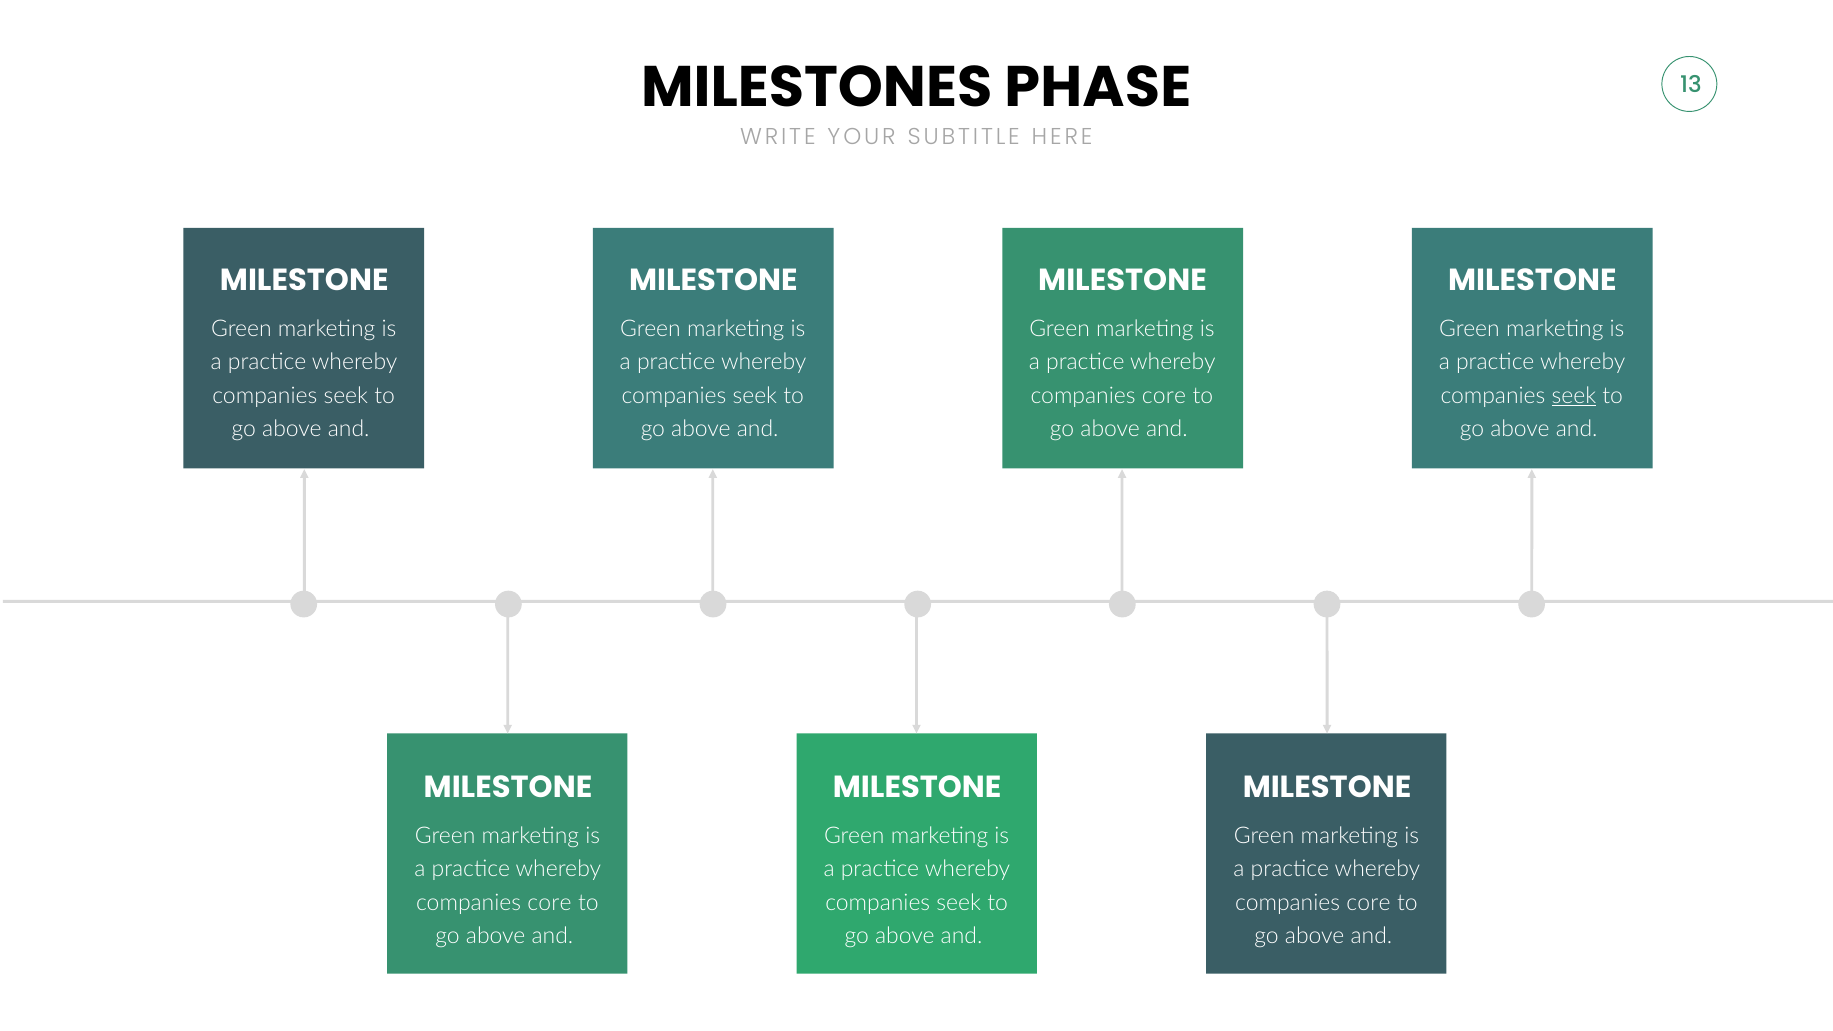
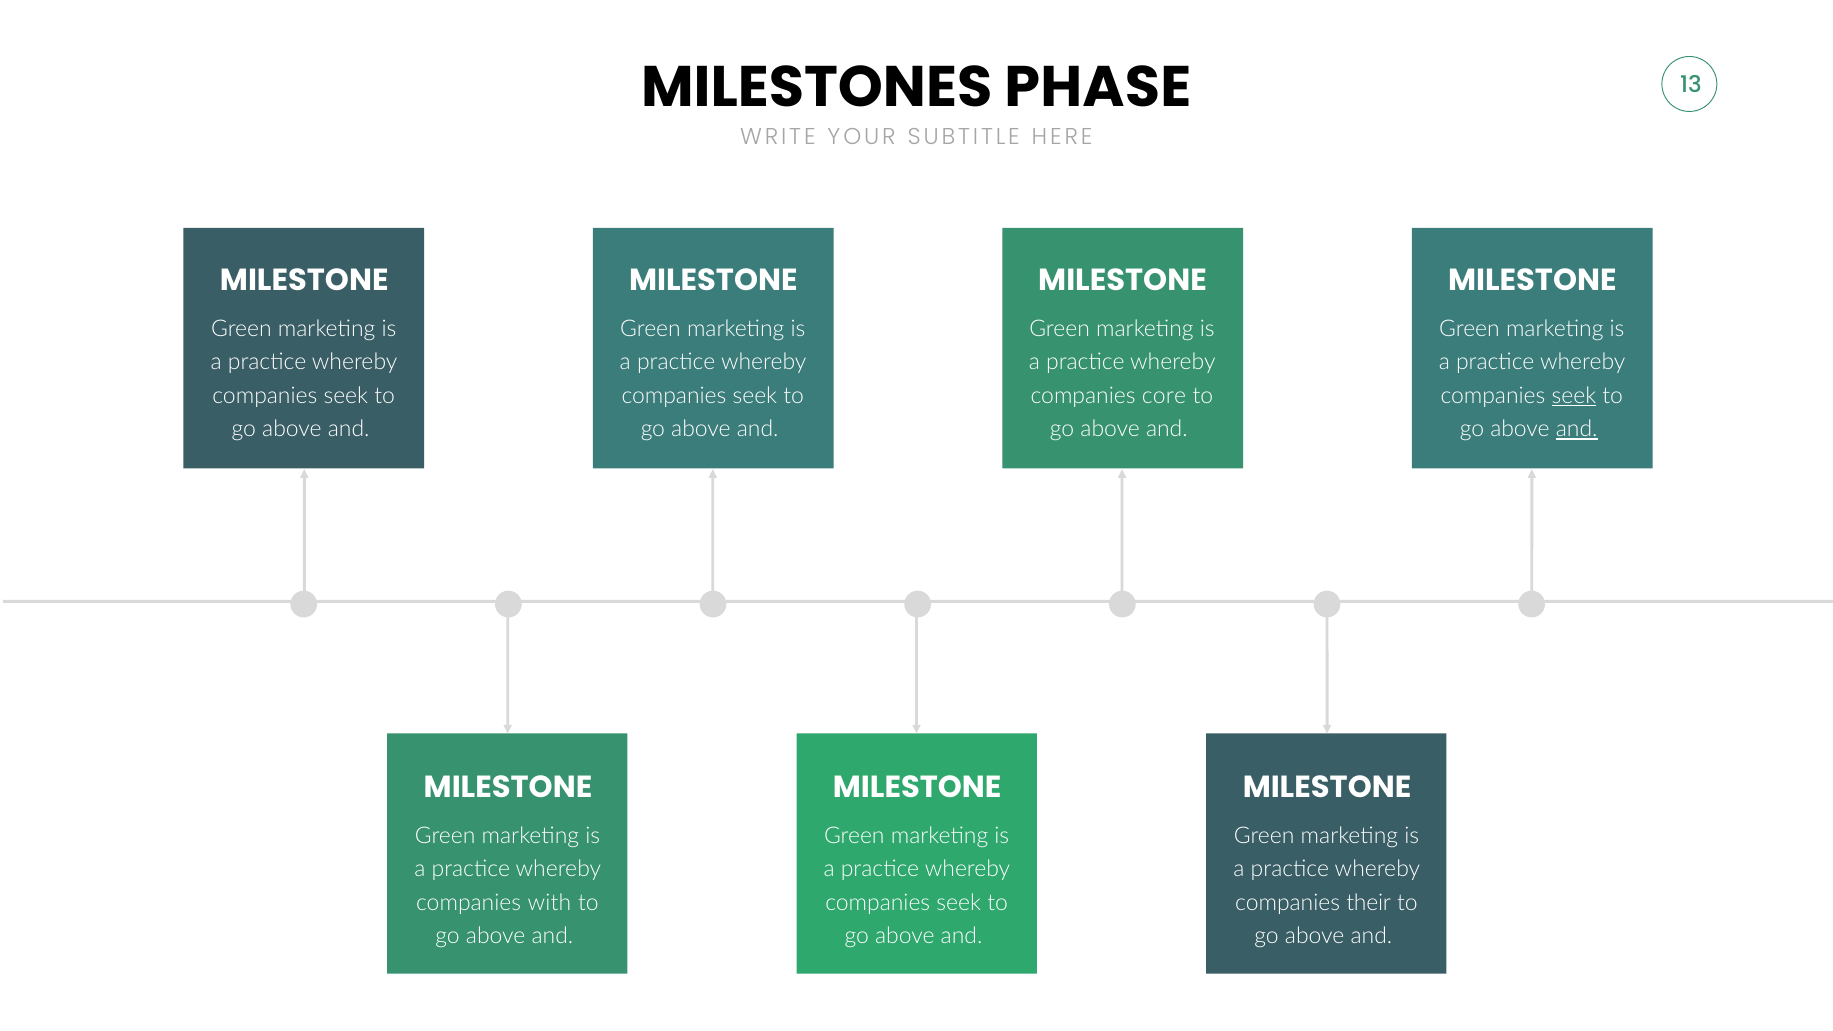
and at (1577, 429) underline: none -> present
core at (549, 903): core -> with
core at (1368, 903): core -> their
